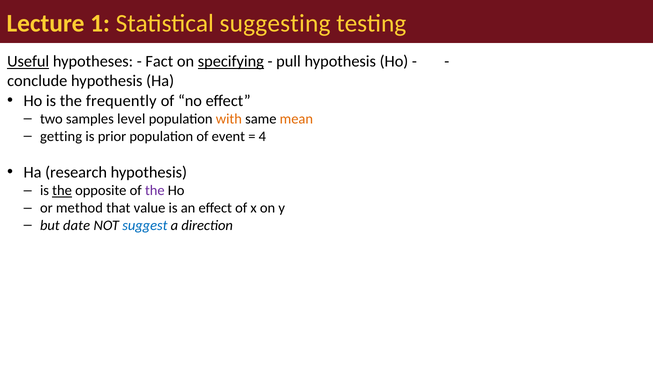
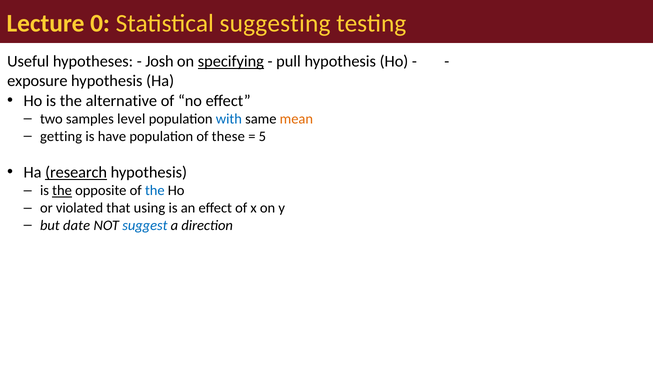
1: 1 -> 0
Useful underline: present -> none
Fact: Fact -> Josh
conclude: conclude -> exposure
frequently: frequently -> alternative
with colour: orange -> blue
prior: prior -> have
event: event -> these
4: 4 -> 5
research underline: none -> present
the at (155, 191) colour: purple -> blue
method: method -> violated
value: value -> using
